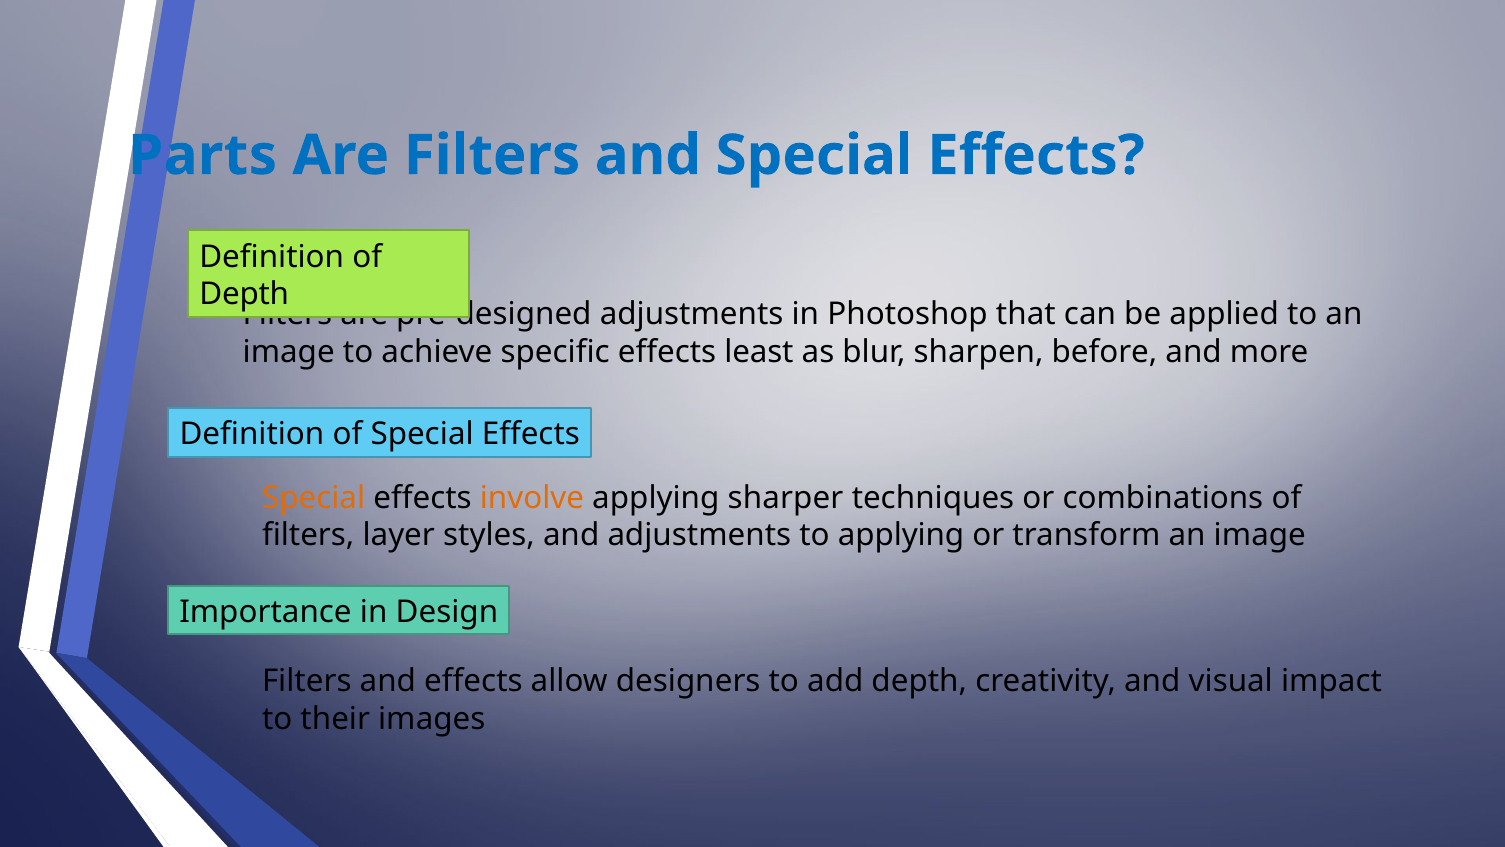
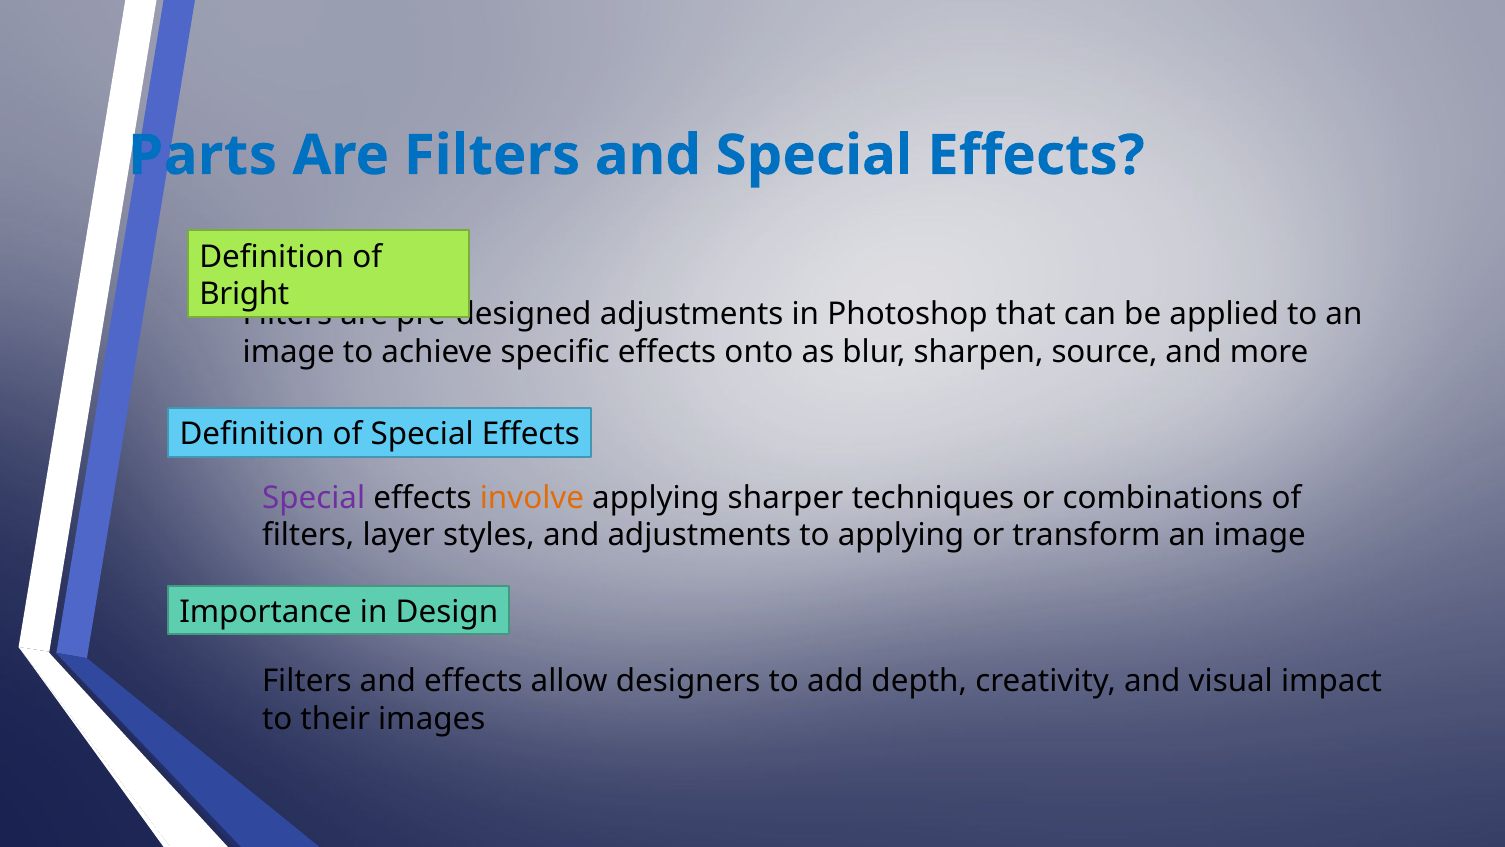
Depth at (244, 294): Depth -> Bright
least: least -> onto
before: before -> source
Special at (314, 498) colour: orange -> purple
